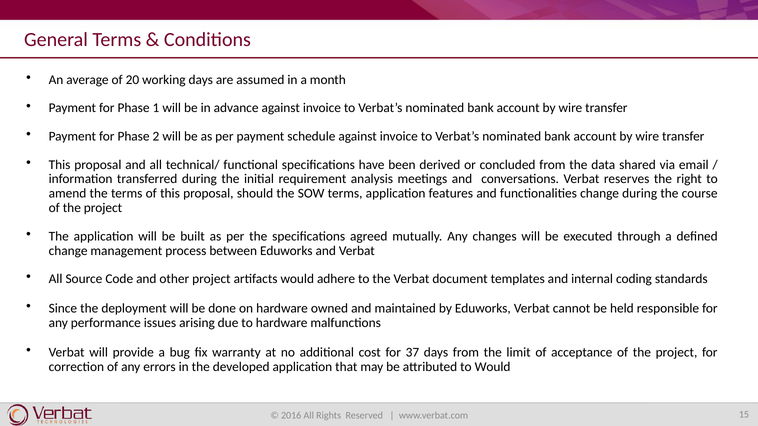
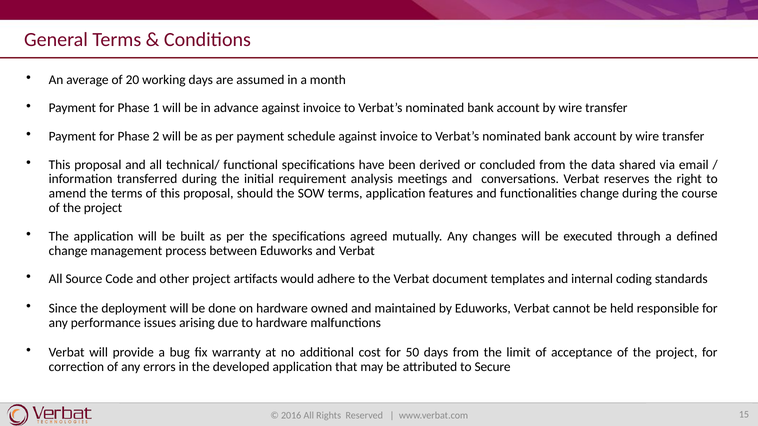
37: 37 -> 50
to Would: Would -> Secure
